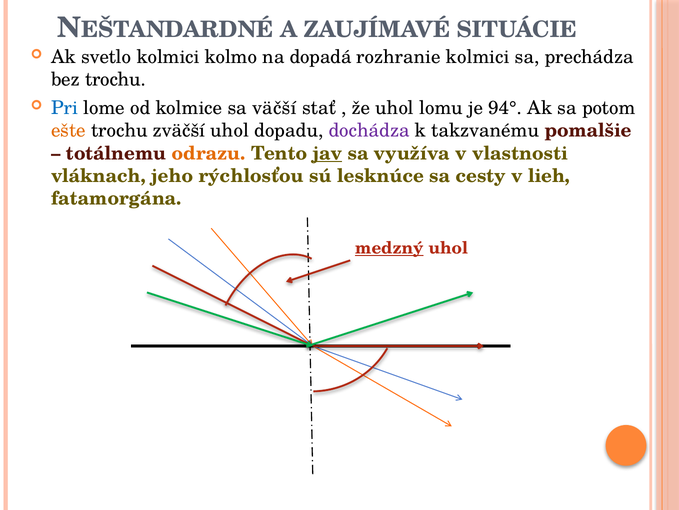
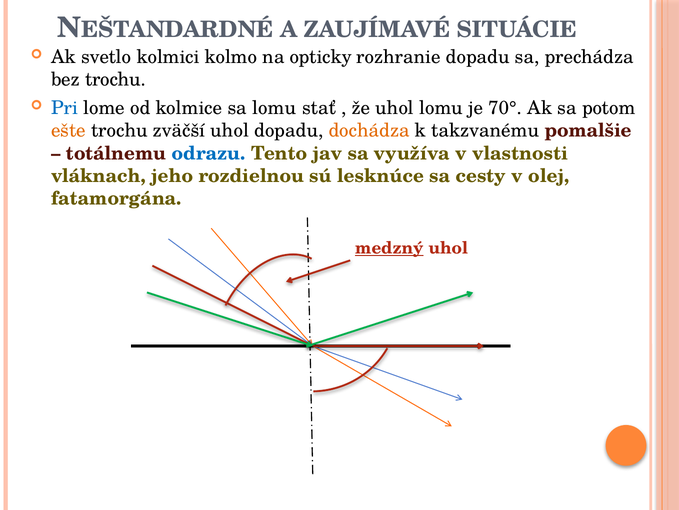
dopadá: dopadá -> opticky
rozhranie kolmici: kolmici -> dopadu
sa väčší: väčší -> lomu
94°: 94° -> 70°
dochádza colour: purple -> orange
odrazu colour: orange -> blue
jav underline: present -> none
rýchlosťou: rýchlosťou -> rozdielnou
lieh: lieh -> olej
